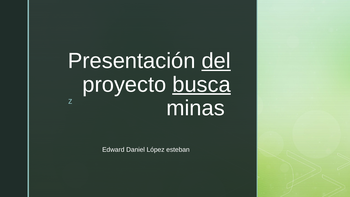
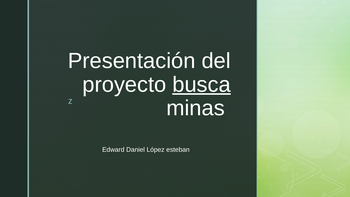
del underline: present -> none
